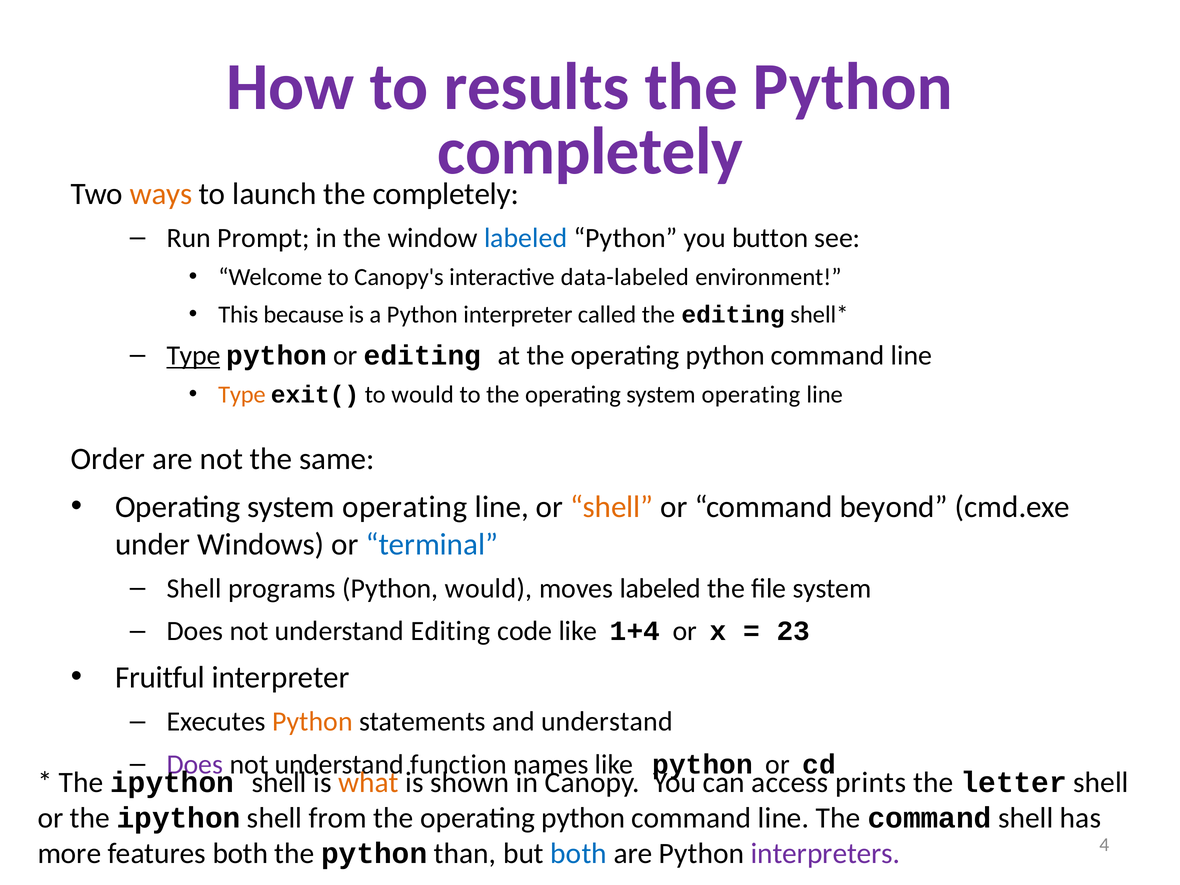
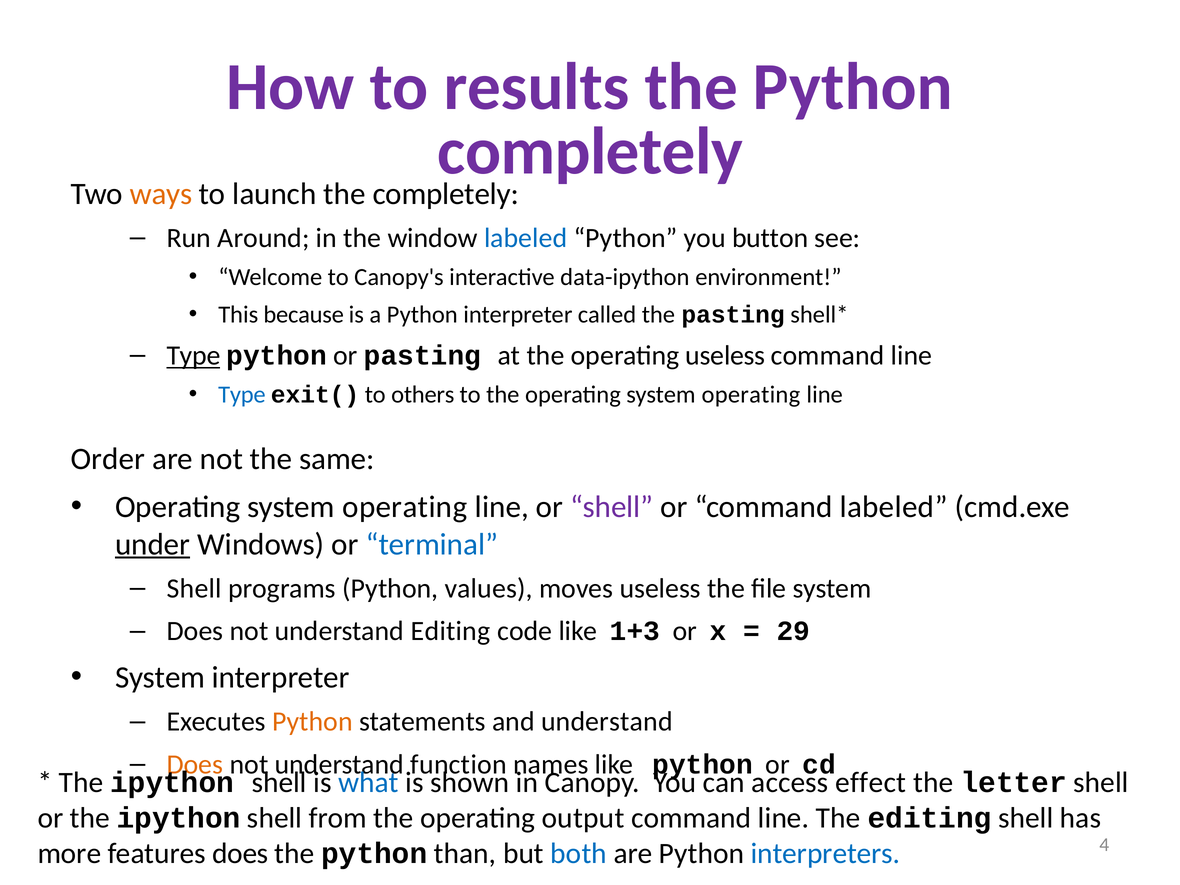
Prompt: Prompt -> Around
data-labeled: data-labeled -> data-ipython
the editing: editing -> pasting
or editing: editing -> pasting
at the operating python: python -> useless
Type at (242, 395) colour: orange -> blue
to would: would -> others
shell at (612, 507) colour: orange -> purple
command beyond: beyond -> labeled
under underline: none -> present
Python would: would -> values
moves labeled: labeled -> useless
1+4: 1+4 -> 1+3
23: 23 -> 29
Fruitful at (160, 677): Fruitful -> System
Does at (195, 764) colour: purple -> orange
what colour: orange -> blue
prints: prints -> effect
from the operating python: python -> output
The command: command -> editing
features both: both -> does
interpreters colour: purple -> blue
